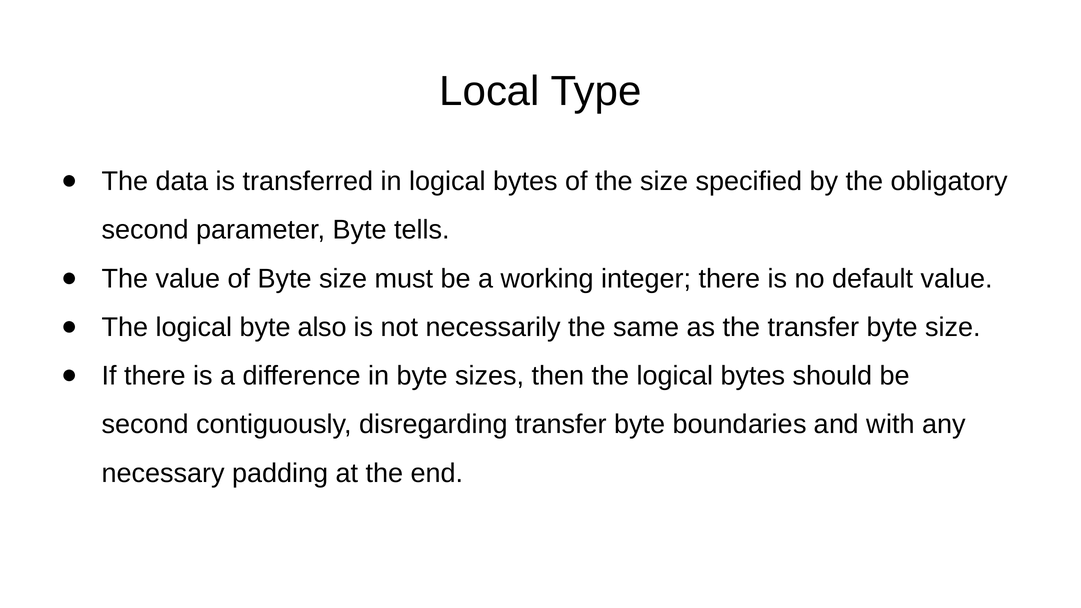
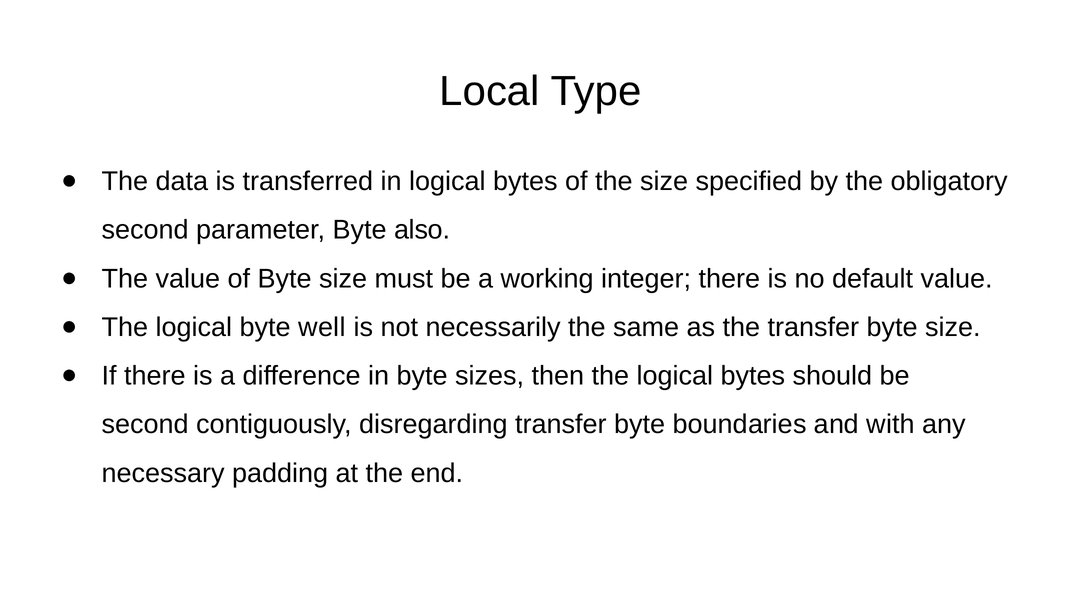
tells: tells -> also
also: also -> well
